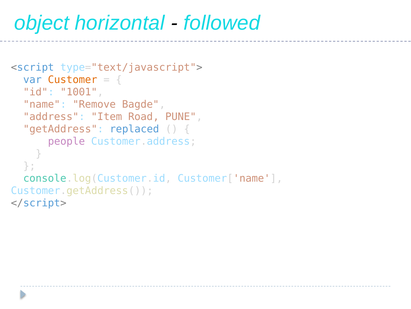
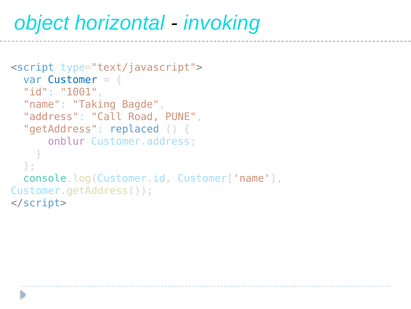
followed: followed -> invoking
Customer colour: orange -> blue
Remove: Remove -> Taking
Item: Item -> Call
people: people -> onblur
